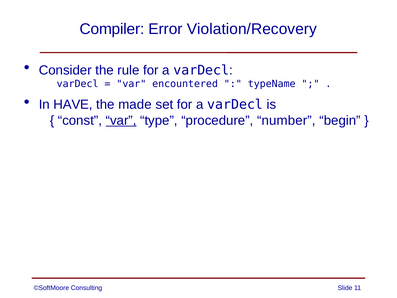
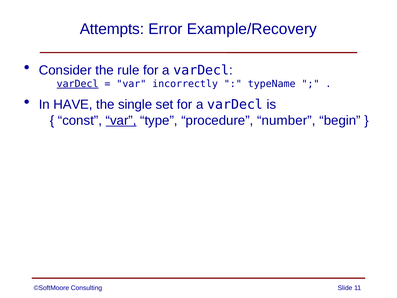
Compiler: Compiler -> Attempts
Violation/Recovery: Violation/Recovery -> Example/Recovery
varDecl at (78, 84) underline: none -> present
encountered: encountered -> incorrectly
made: made -> single
